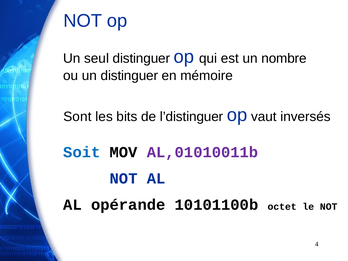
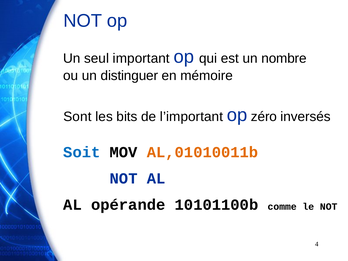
seul distinguer: distinguer -> important
l’distinguer: l’distinguer -> l’important
vaut: vaut -> zéro
AL,01010011b colour: purple -> orange
octet: octet -> comme
